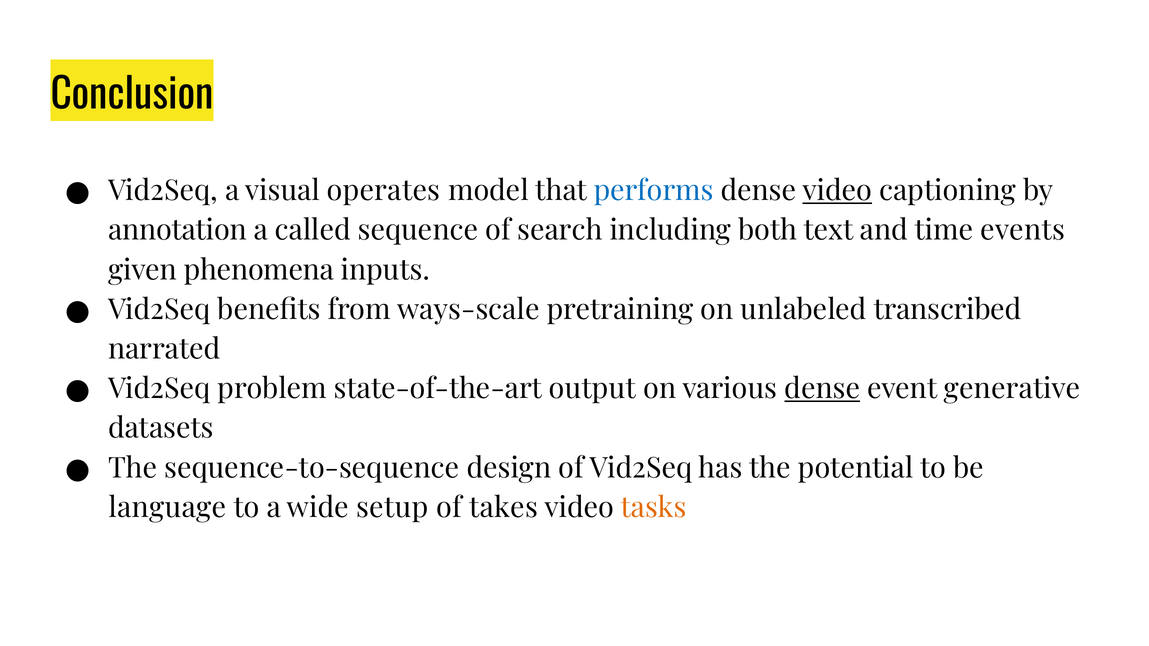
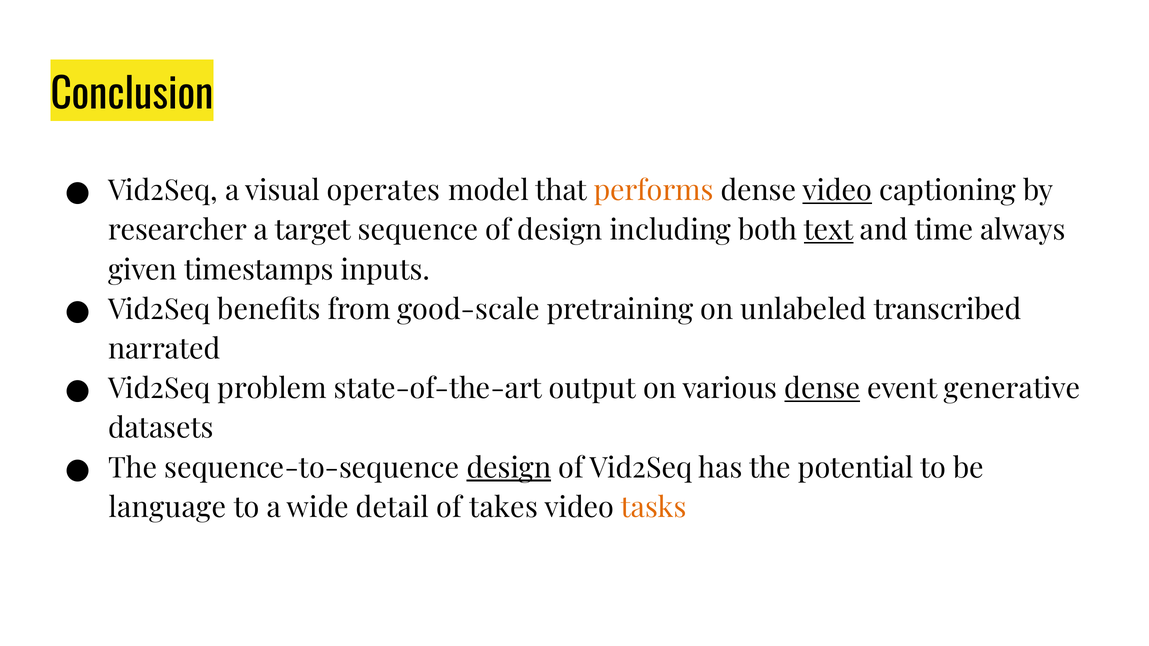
performs colour: blue -> orange
annotation: annotation -> researcher
called: called -> target
of search: search -> design
text underline: none -> present
events: events -> always
phenomena: phenomena -> timestamps
ways-scale: ways-scale -> good-scale
design at (509, 468) underline: none -> present
setup: setup -> detail
